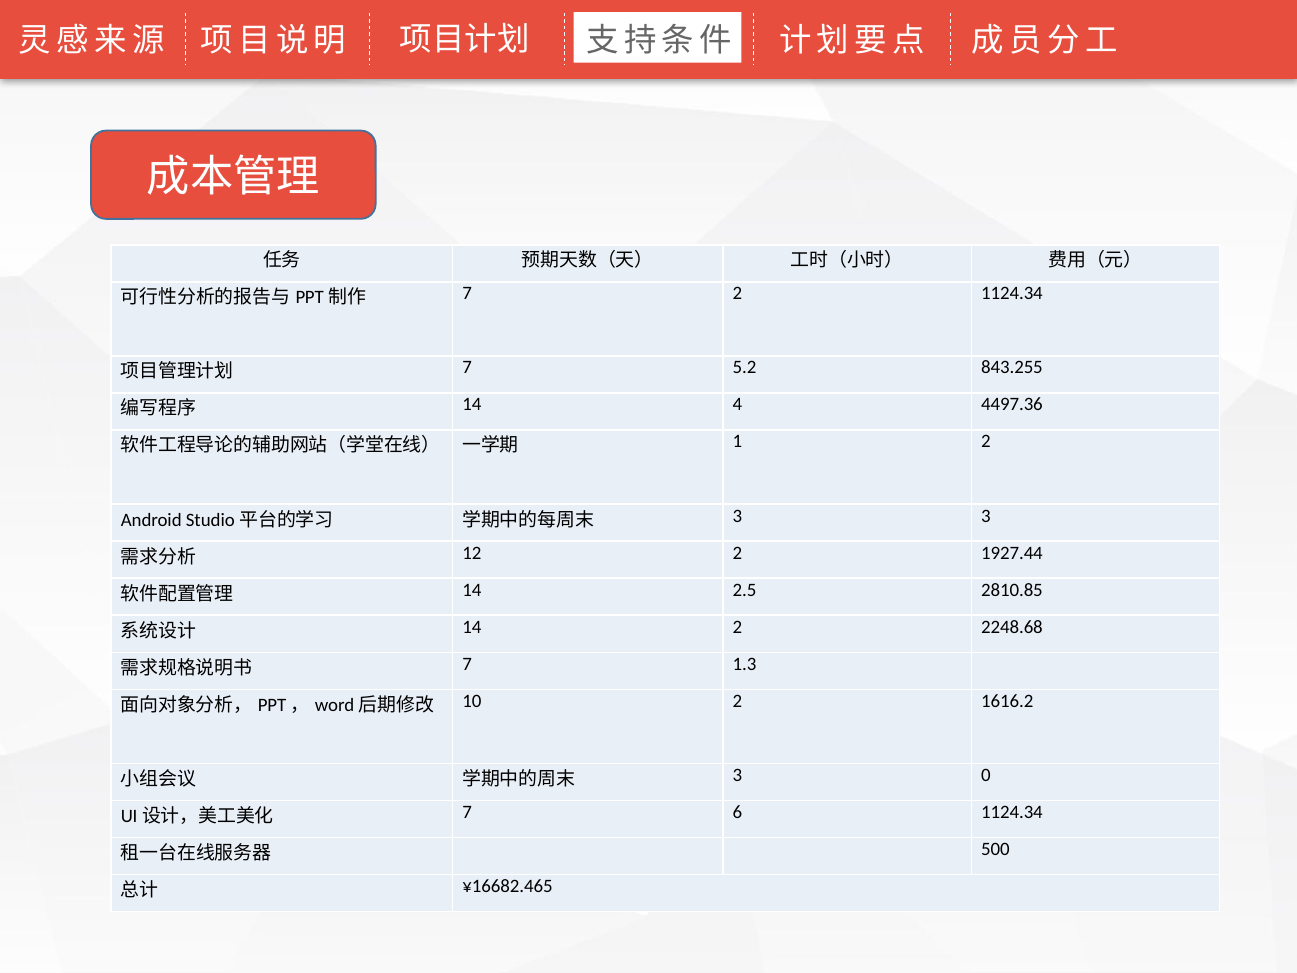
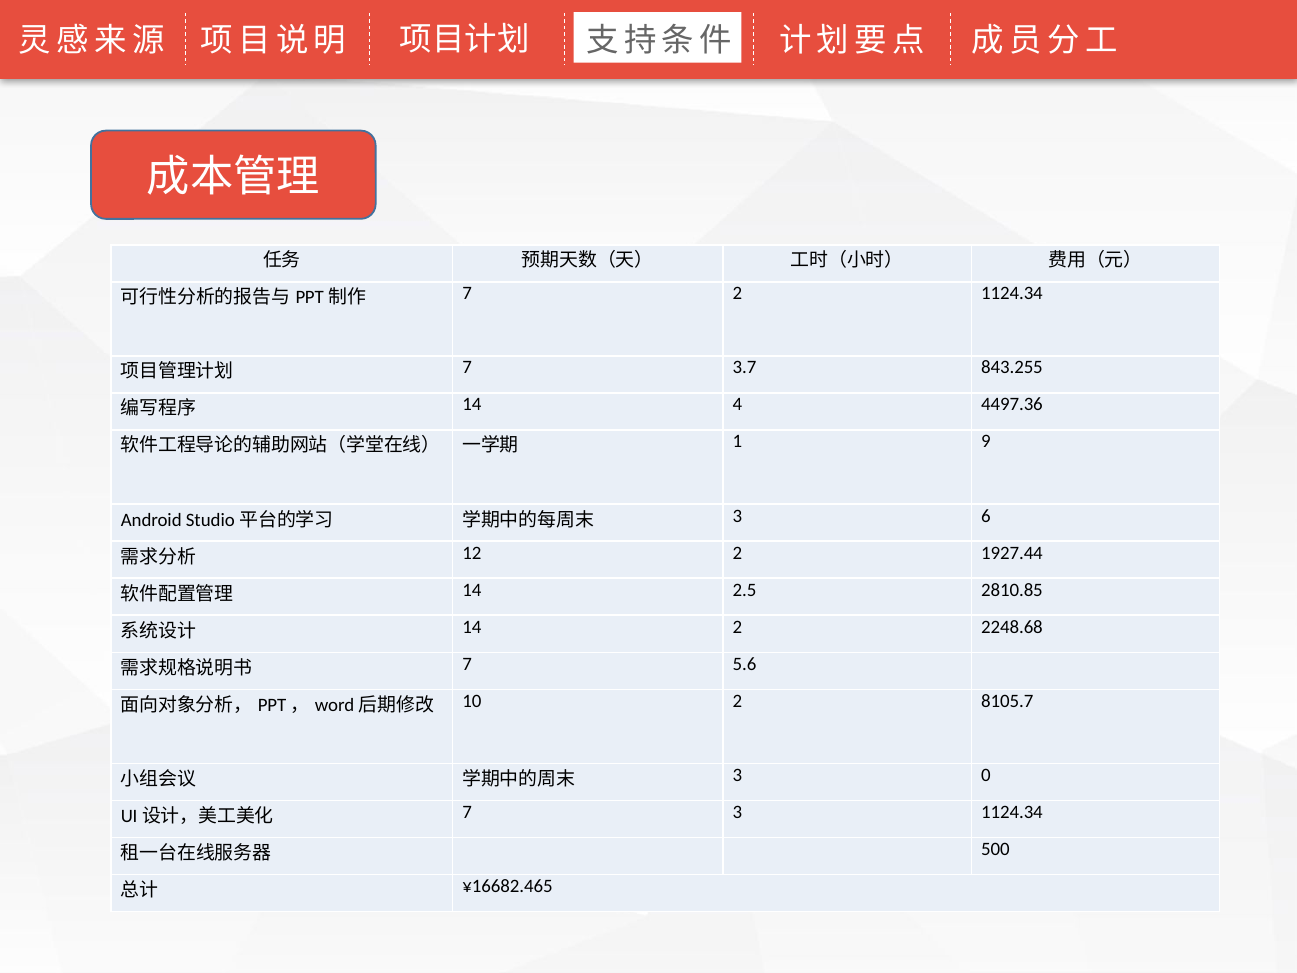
5.2: 5.2 -> 3.7
1 2: 2 -> 9
3 3: 3 -> 6
1.3: 1.3 -> 5.6
1616.2: 1616.2 -> 8105.7
7 6: 6 -> 3
